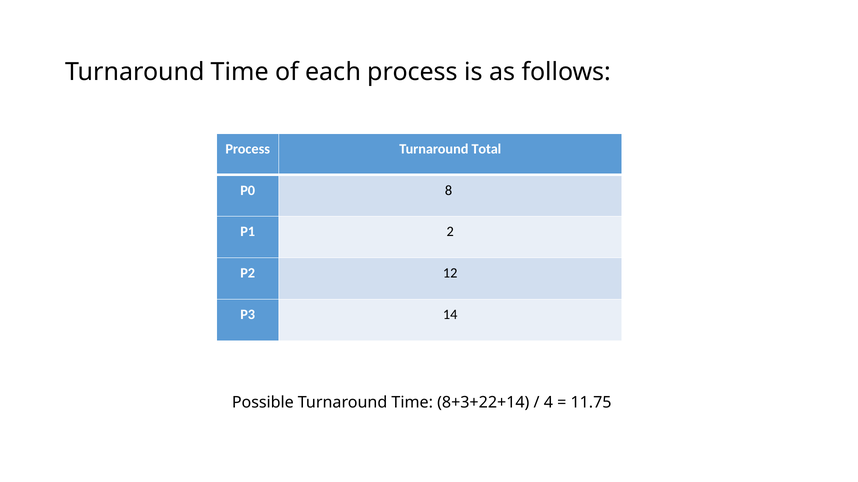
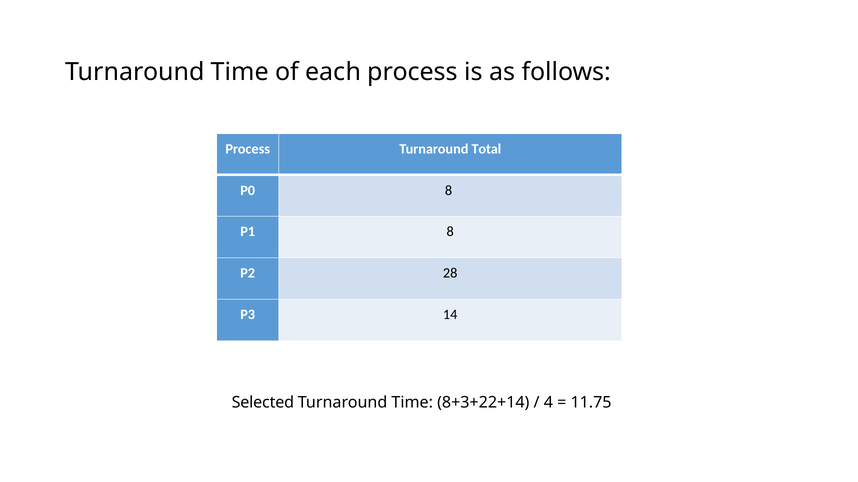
P1 2: 2 -> 8
12: 12 -> 28
Possible: Possible -> Selected
